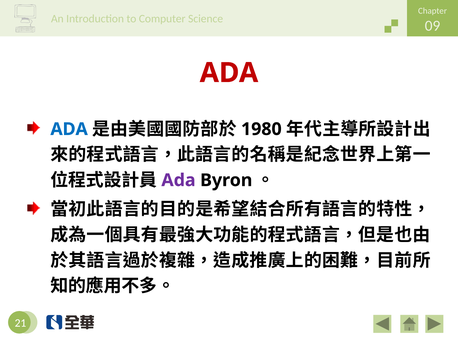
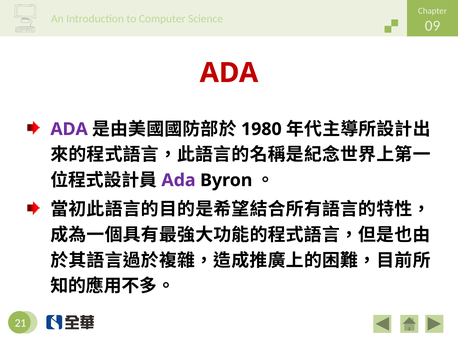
ADA at (69, 129) colour: blue -> purple
